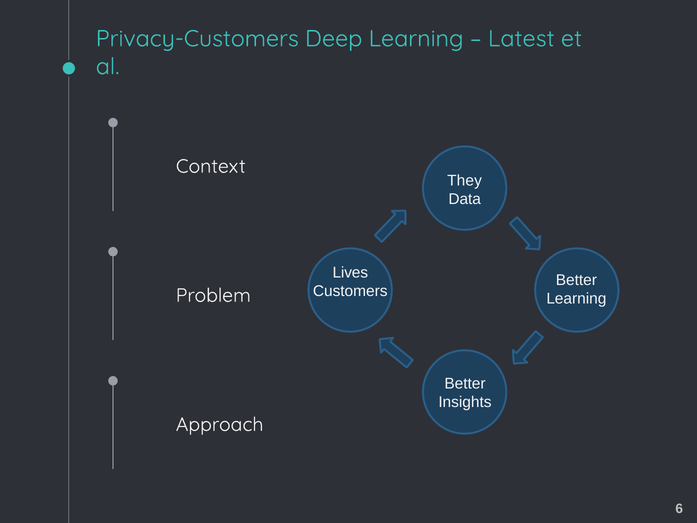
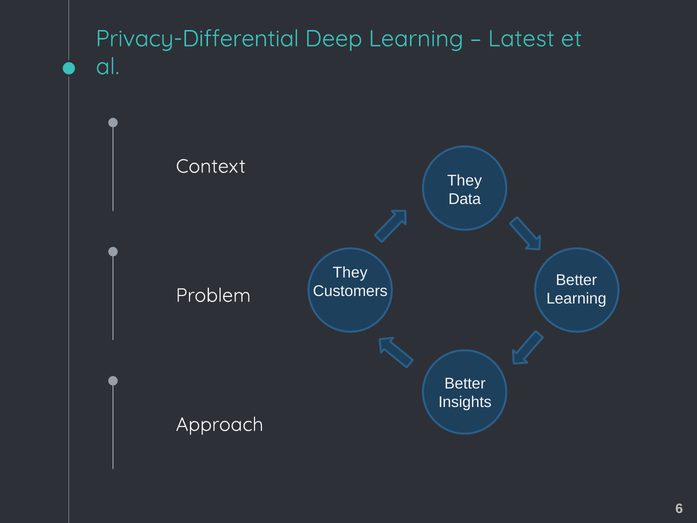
Privacy-Customers: Privacy-Customers -> Privacy-Differential
Lives at (350, 273): Lives -> They
